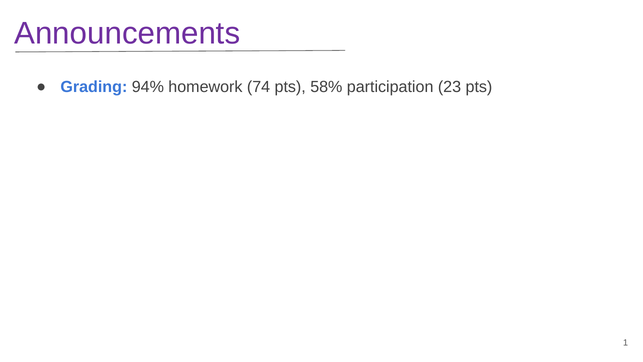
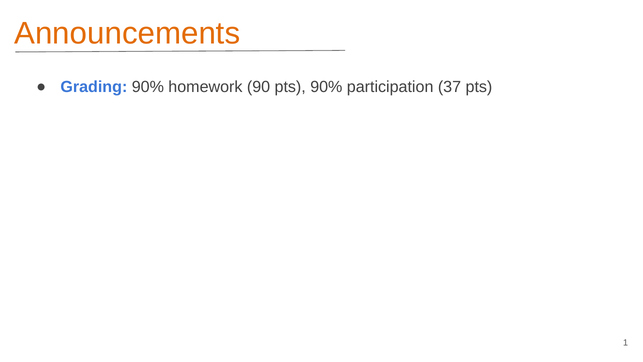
Announcements colour: purple -> orange
Grading 94%: 94% -> 90%
74: 74 -> 90
pts 58%: 58% -> 90%
23: 23 -> 37
